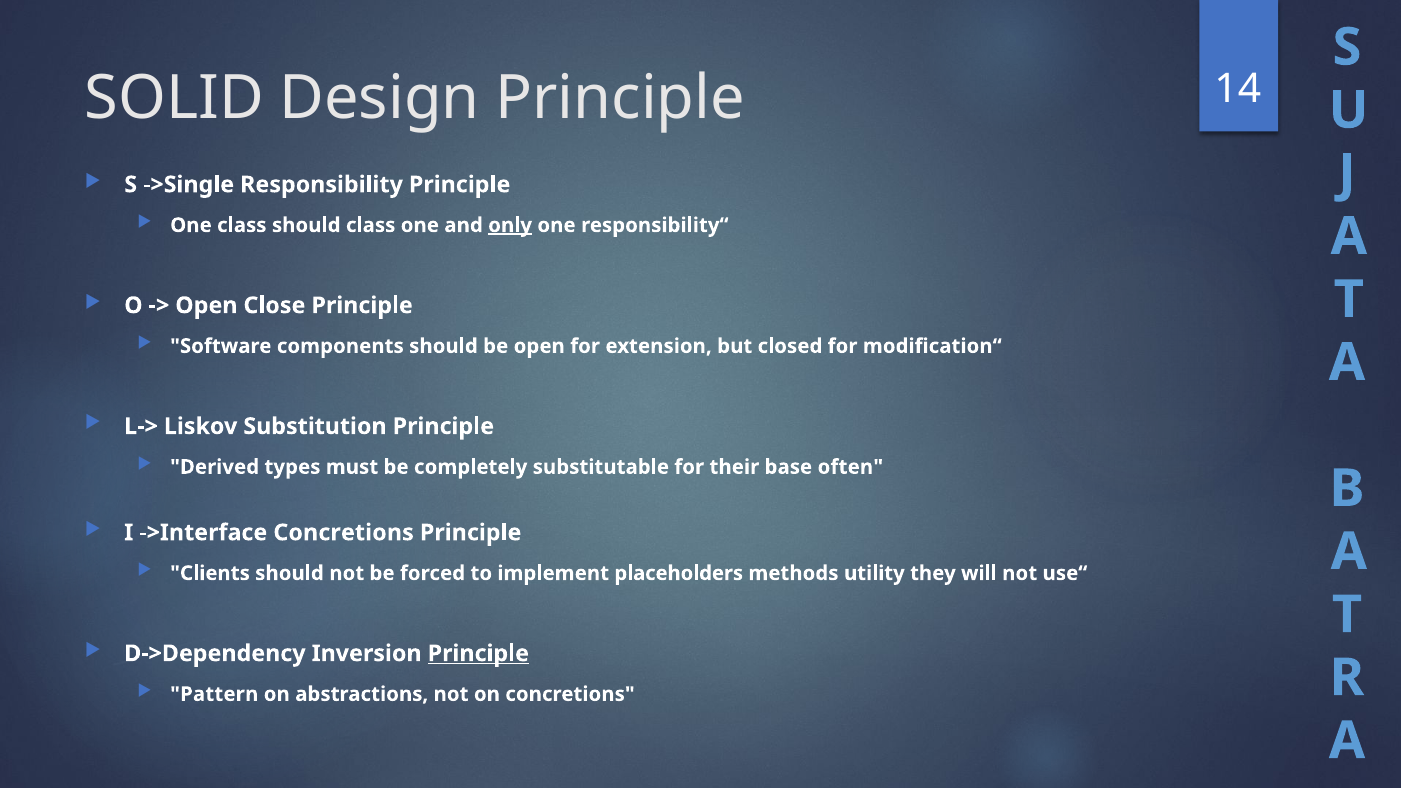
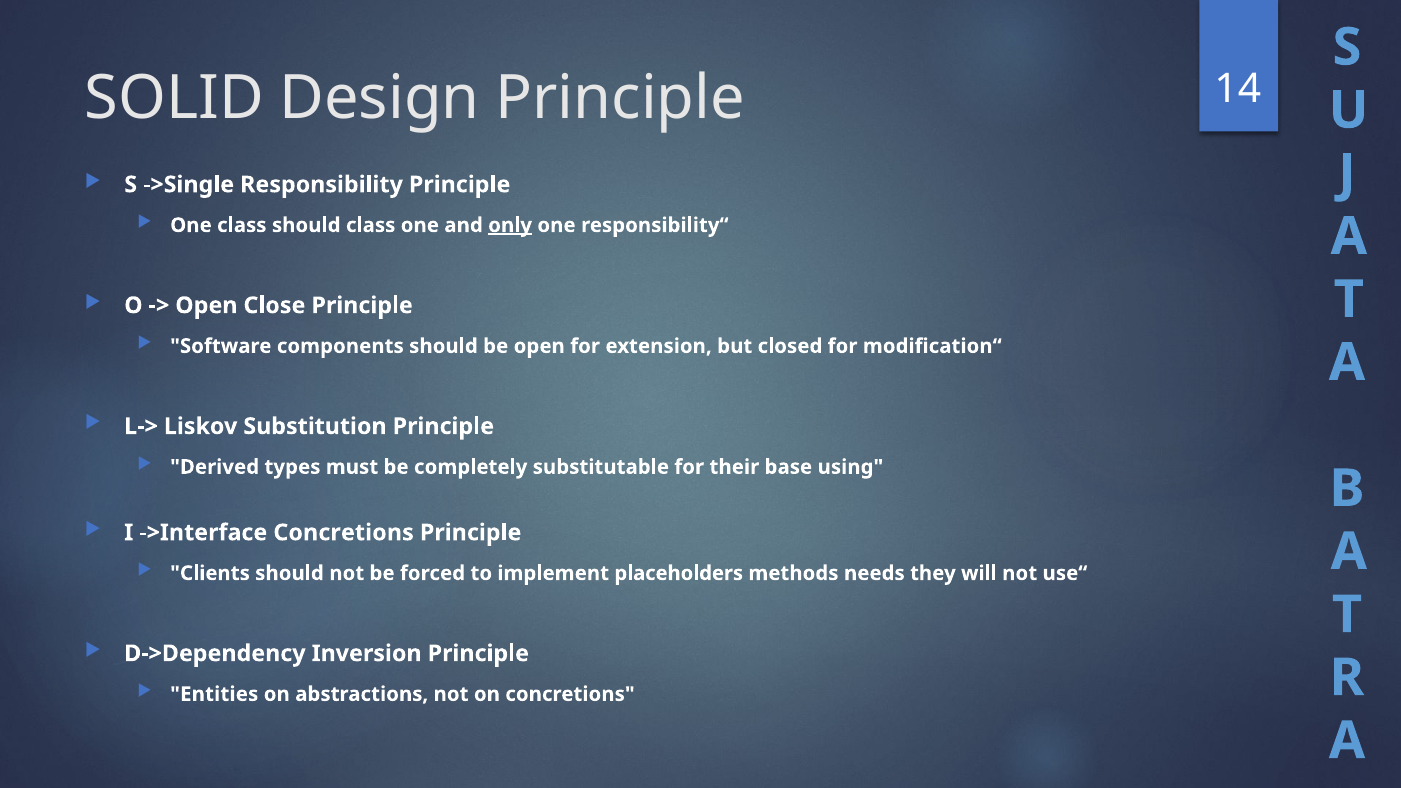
often: often -> using
utility: utility -> needs
Principle at (478, 654) underline: present -> none
Pattern: Pattern -> Entities
